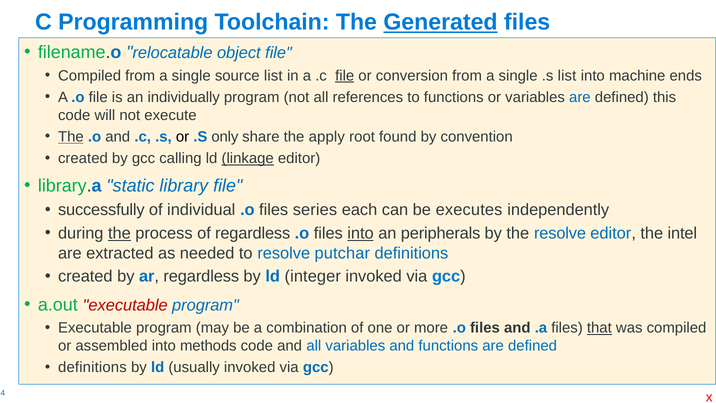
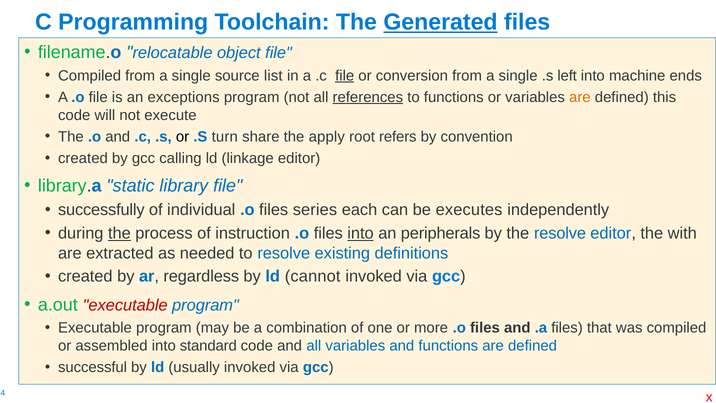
.s list: list -> left
individually: individually -> exceptions
references underline: none -> present
are at (580, 97) colour: blue -> orange
The at (71, 137) underline: present -> none
only: only -> turn
found: found -> refers
linkage underline: present -> none
of regardless: regardless -> instruction
intel: intel -> with
putchar: putchar -> existing
integer: integer -> cannot
that underline: present -> none
methods: methods -> standard
definitions at (92, 367): definitions -> successful
